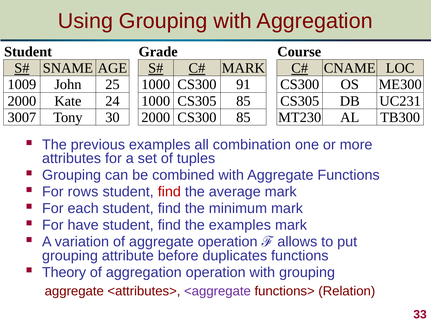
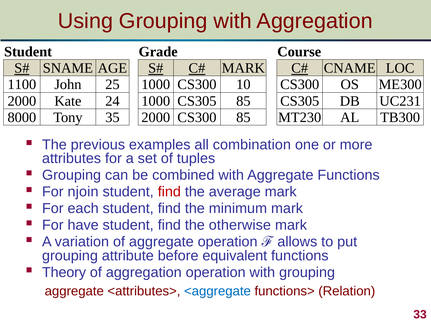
1009: 1009 -> 1100
91: 91 -> 10
3007: 3007 -> 8000
30: 30 -> 35
rows: rows -> njoin
the examples: examples -> otherwise
duplicates: duplicates -> equivalent
<aggregate colour: purple -> blue
